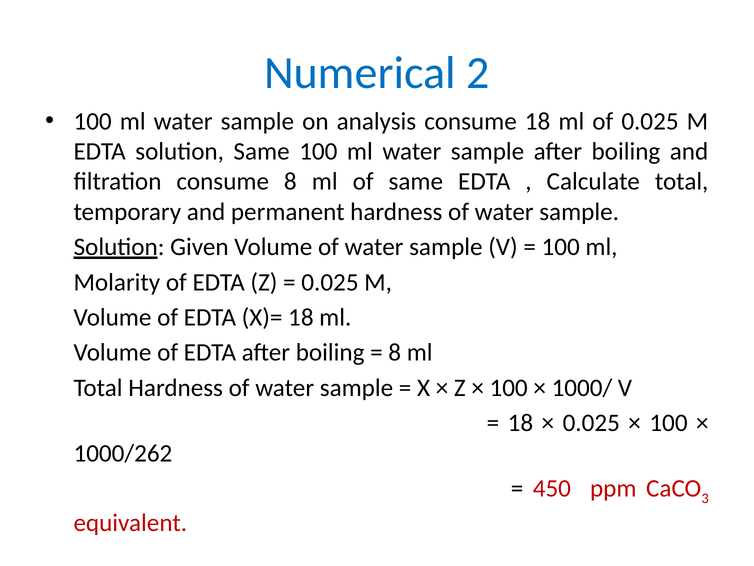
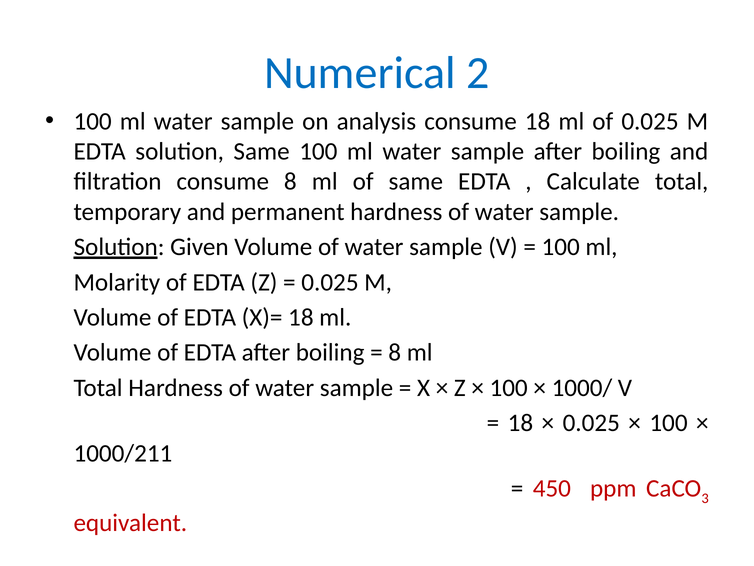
1000/262: 1000/262 -> 1000/211
